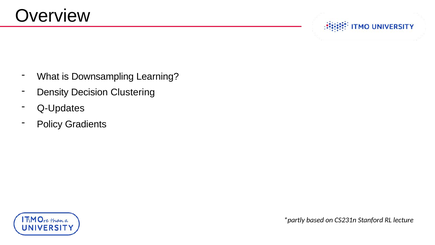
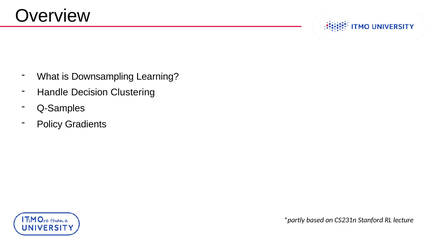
Density: Density -> Handle
Q-Updates: Q-Updates -> Q-Samples
